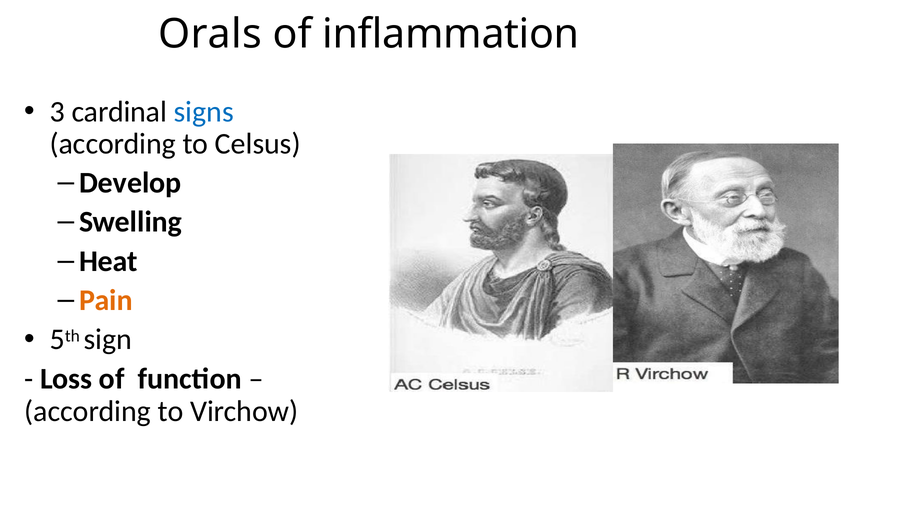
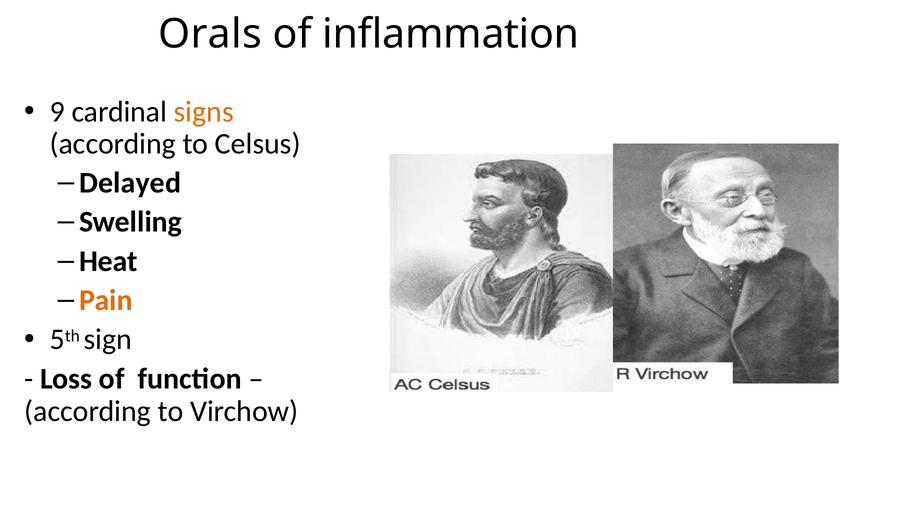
3: 3 -> 9
signs colour: blue -> orange
Develop: Develop -> Delayed
